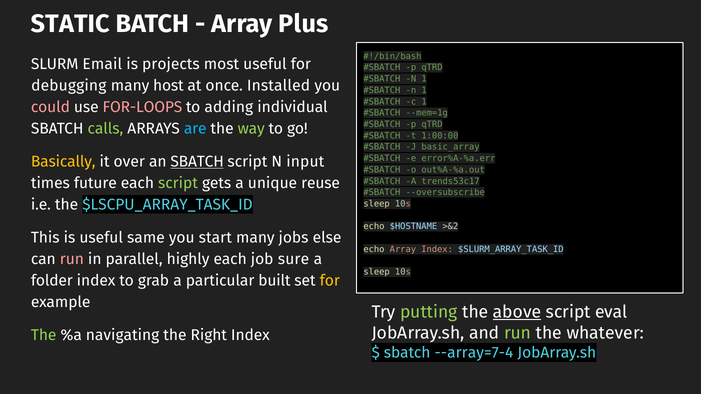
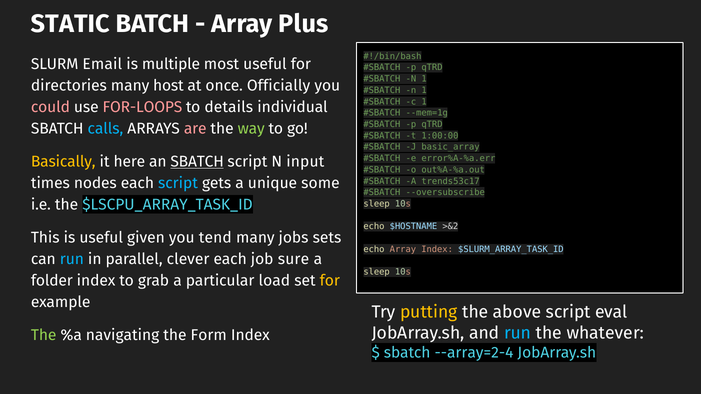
projects: projects -> multiple
debugging: debugging -> directories
Installed: Installed -> Officially
adding: adding -> details
calls colour: light green -> light blue
are colour: light blue -> pink
over: over -> here
future: future -> nodes
script at (178, 183) colour: light green -> light blue
reuse: reuse -> some
same: same -> given
start: start -> tend
else: else -> sets
run at (72, 259) colour: pink -> light blue
highly: highly -> clever
built: built -> load
putting colour: light green -> yellow
above underline: present -> none
run at (518, 333) colour: light green -> light blue
Right: Right -> Form
--array=7-4: --array=7-4 -> --array=2-4
